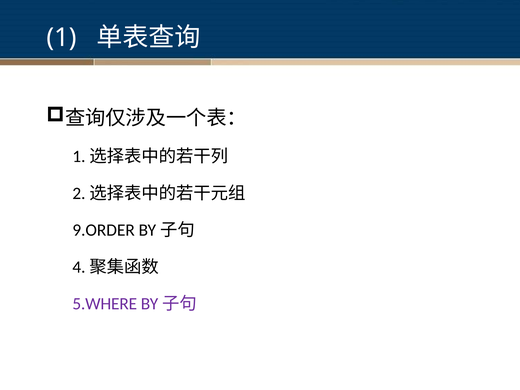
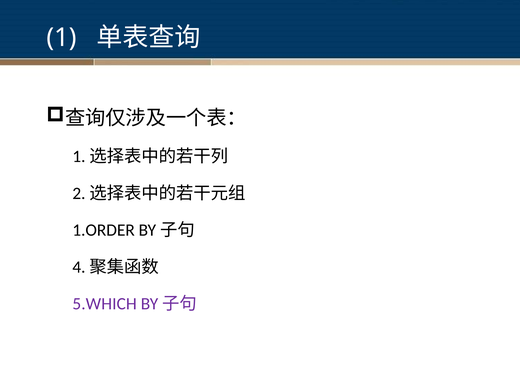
9.ORDER: 9.ORDER -> 1.ORDER
5.WHERE: 5.WHERE -> 5.WHICH
